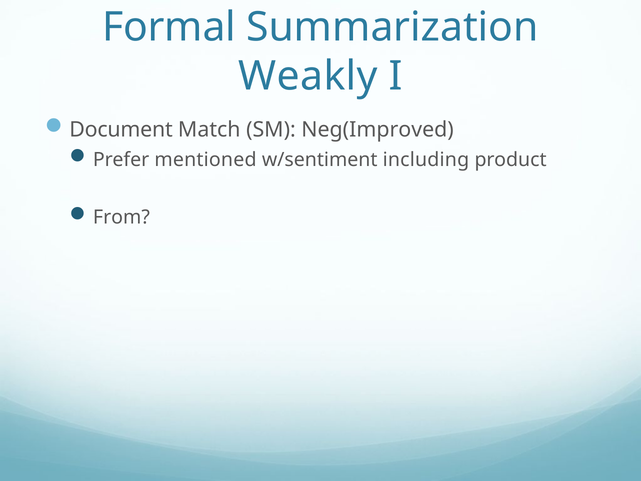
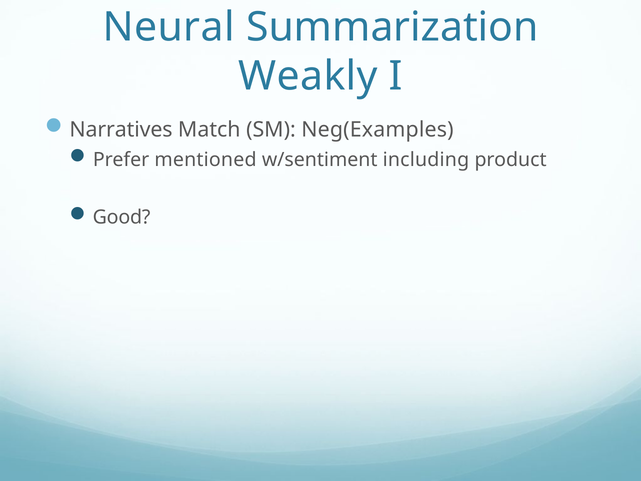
Formal: Formal -> Neural
Document: Document -> Narratives
Neg(Improved: Neg(Improved -> Neg(Examples
From: From -> Good
